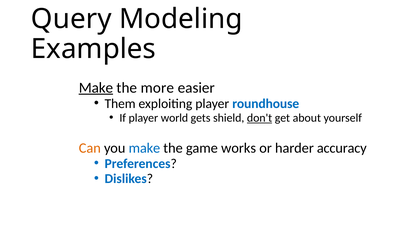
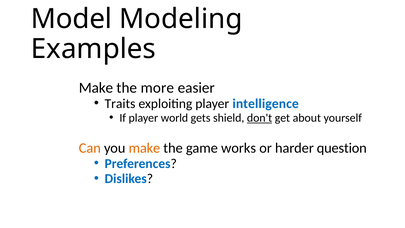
Query: Query -> Model
Make at (96, 88) underline: present -> none
Them: Them -> Traits
roundhouse: roundhouse -> intelligence
make at (144, 148) colour: blue -> orange
accuracy: accuracy -> question
